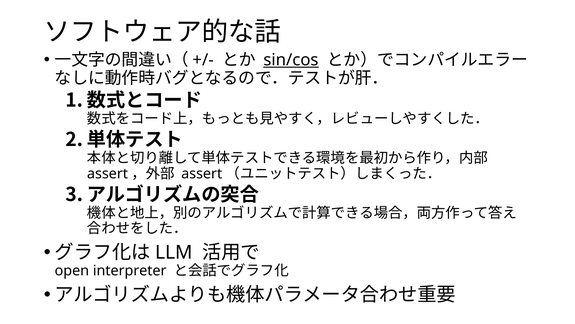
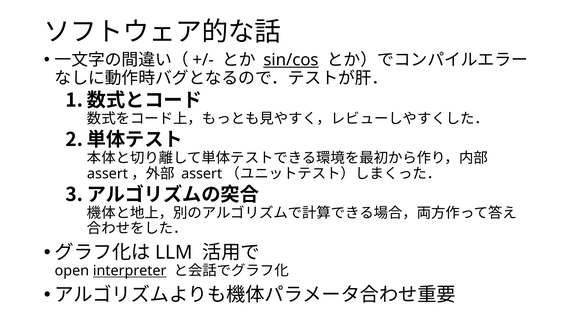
interpreter underline: none -> present
